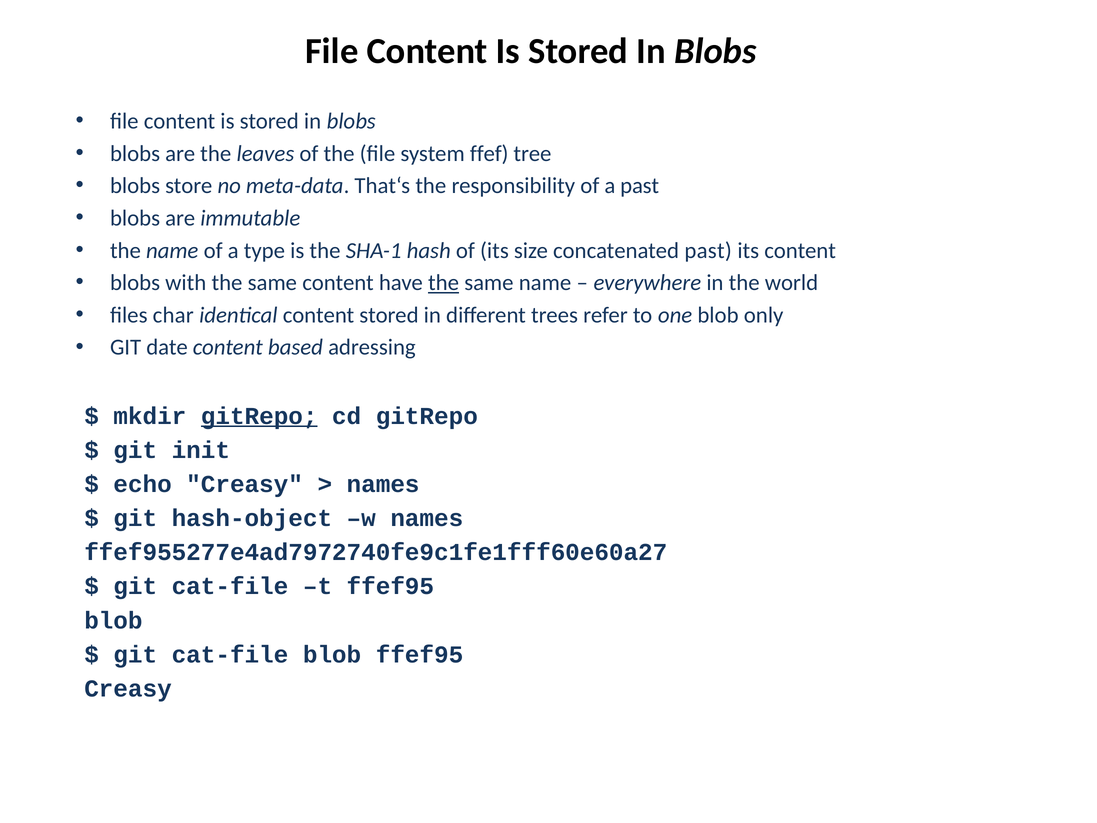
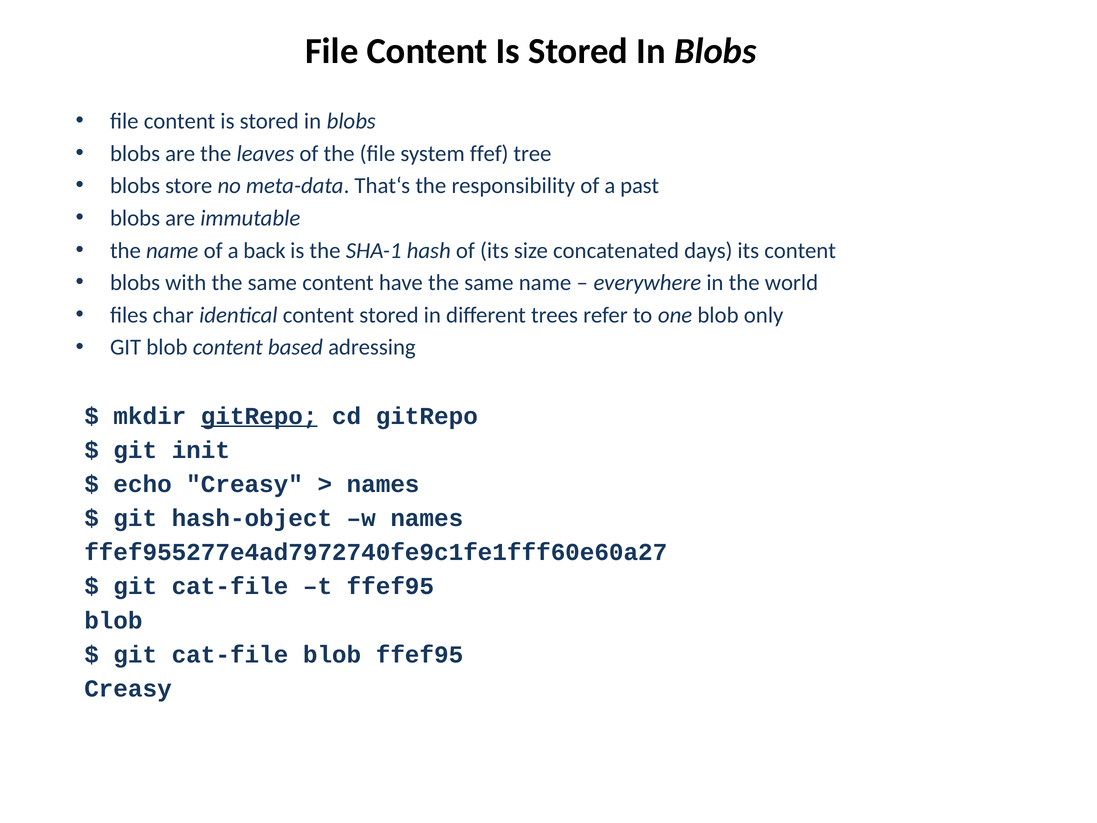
type: type -> back
concatenated past: past -> days
the at (444, 283) underline: present -> none
GIT date: date -> blob
